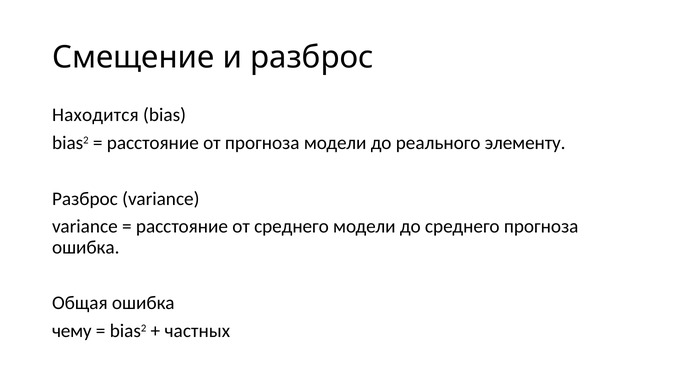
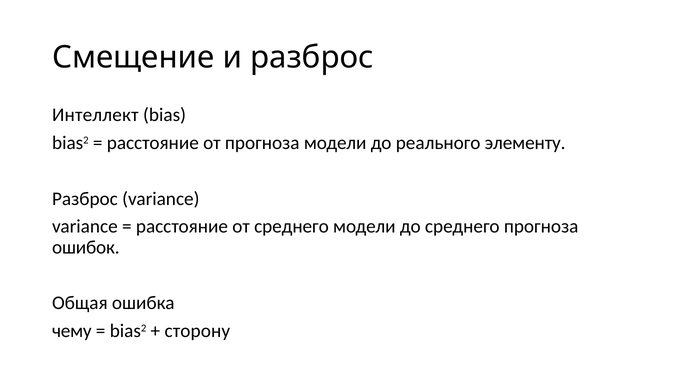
Находится: Находится -> Интеллект
ошибка at (86, 247): ошибка -> ошибок
частных: частных -> сторону
